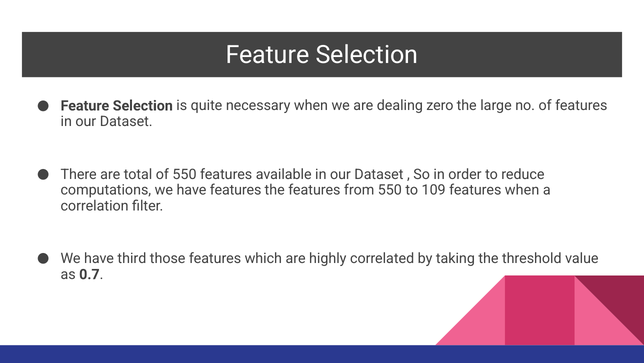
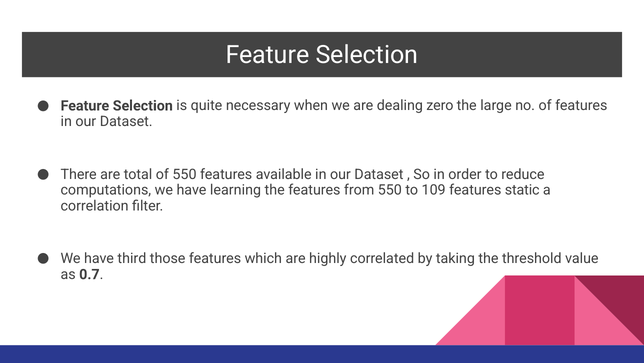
have features: features -> learning
features when: when -> static
